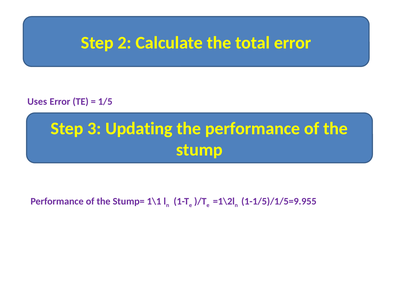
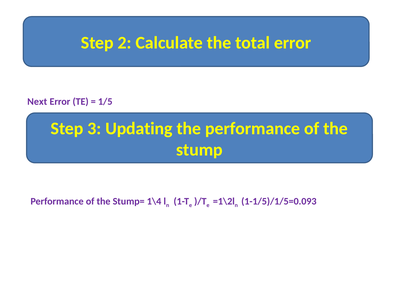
Uses: Uses -> Next
1\1: 1\1 -> 1\4
1-1/5)/1/5=9.955: 1-1/5)/1/5=9.955 -> 1-1/5)/1/5=0.093
